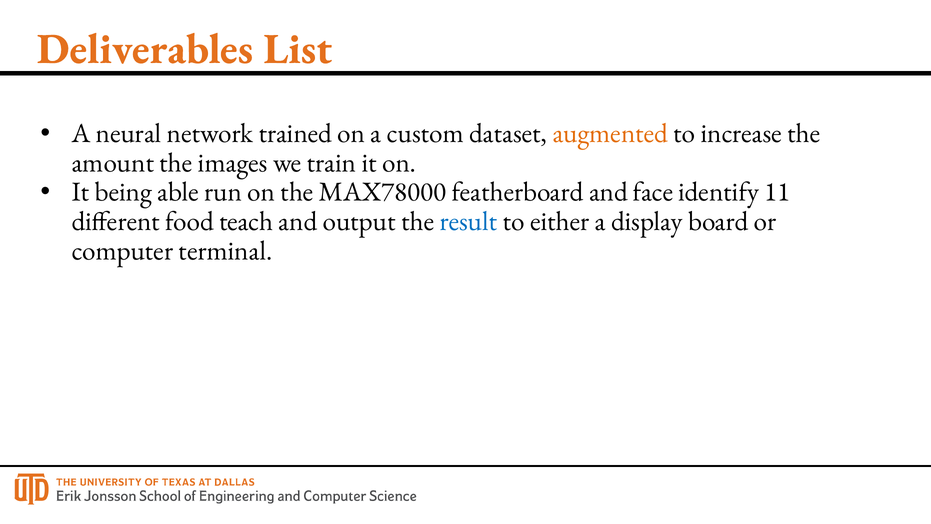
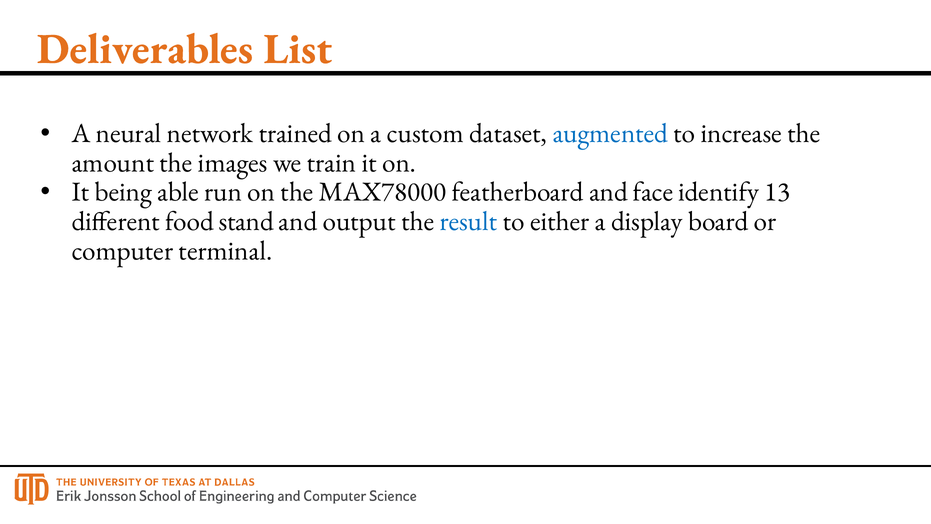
augmented colour: orange -> blue
11: 11 -> 13
teach: teach -> stand
